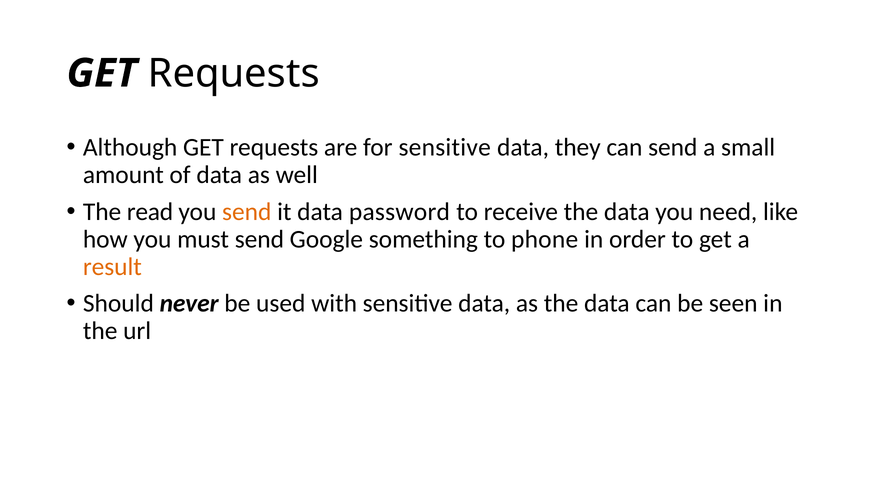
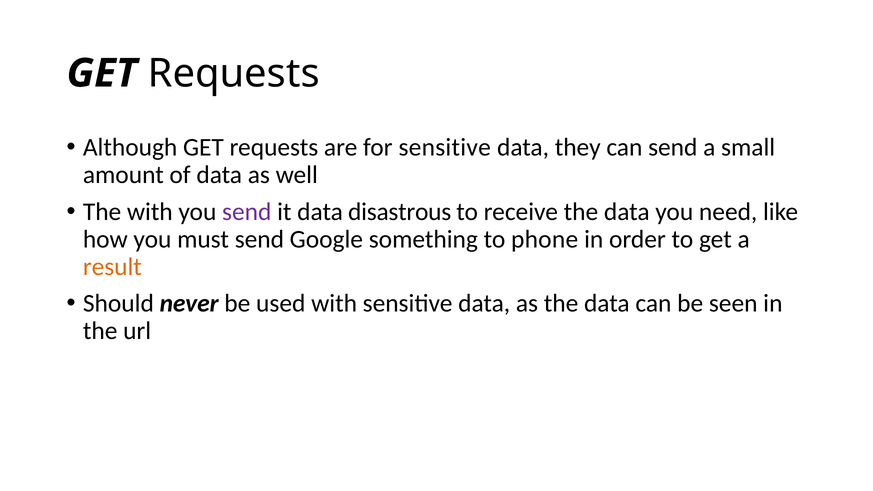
The read: read -> with
send at (247, 212) colour: orange -> purple
password: password -> disastrous
